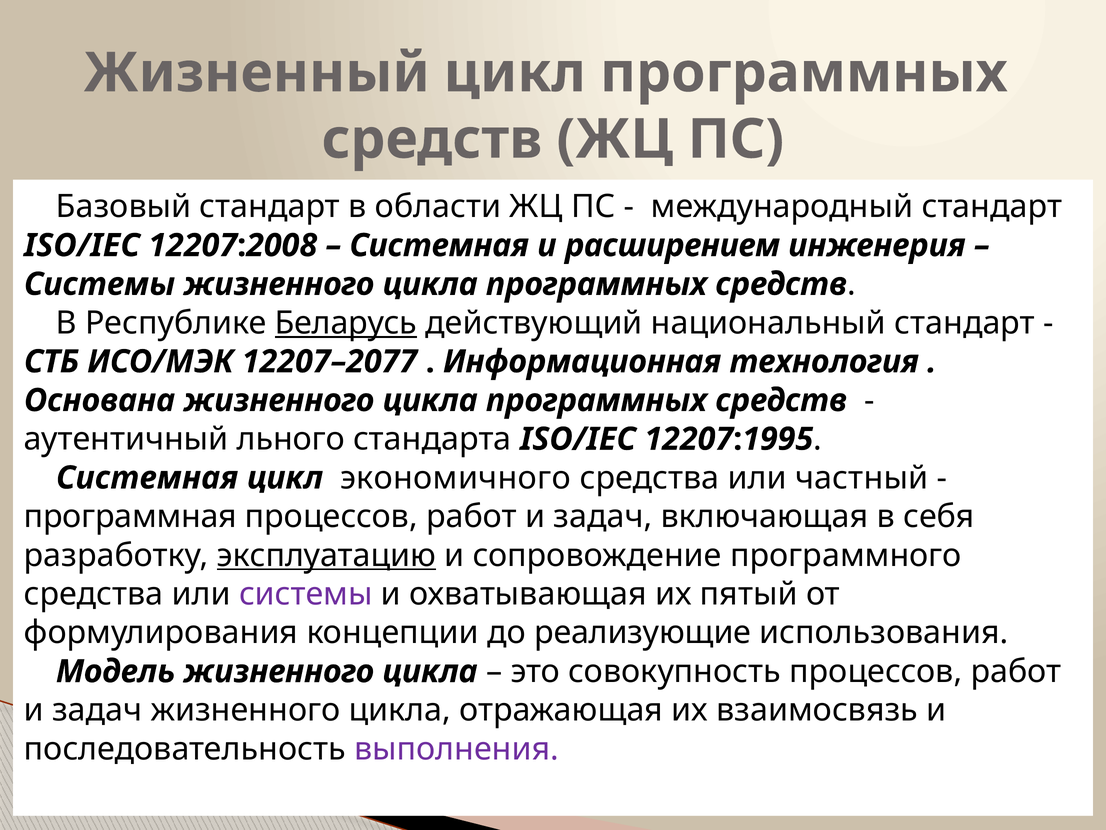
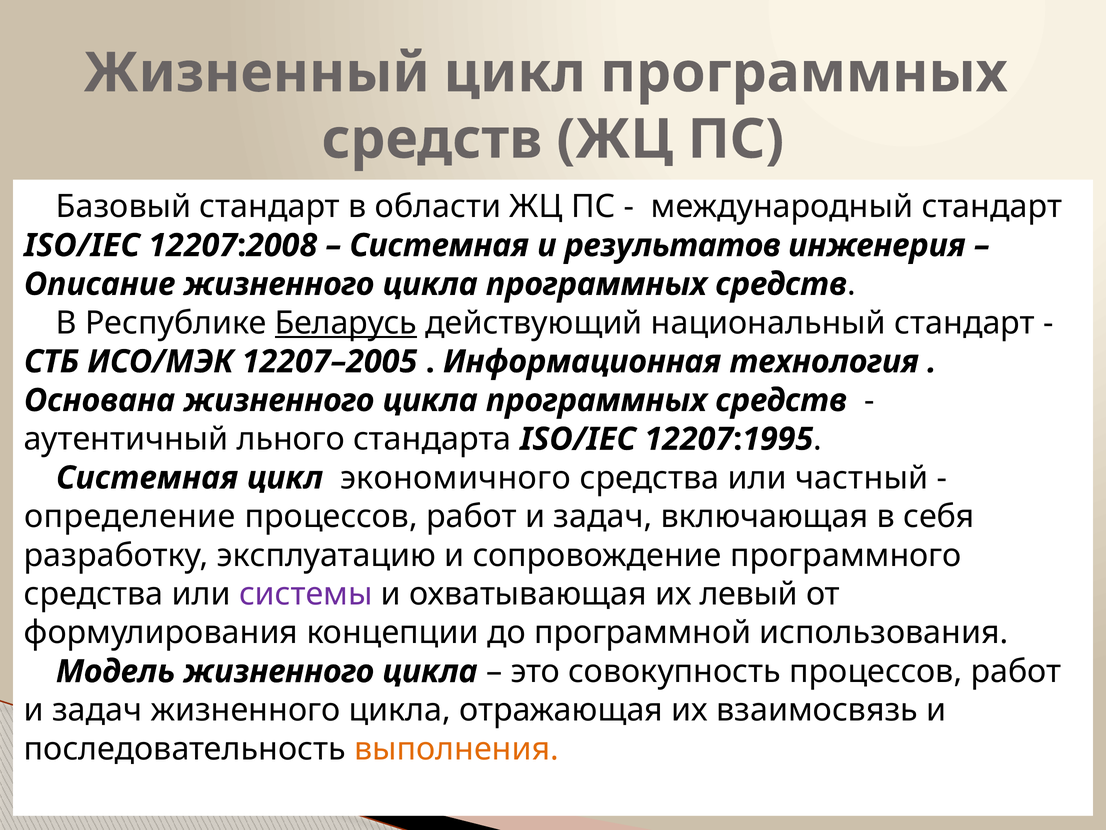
расширением: расширением -> результатов
Системы at (99, 284): Системы -> Описание
12207–2077: 12207–2077 -> 12207–2005
программная: программная -> определение
эксплуатацию underline: present -> none
пятый: пятый -> левый
реализующие: реализующие -> программной
выполнения colour: purple -> orange
